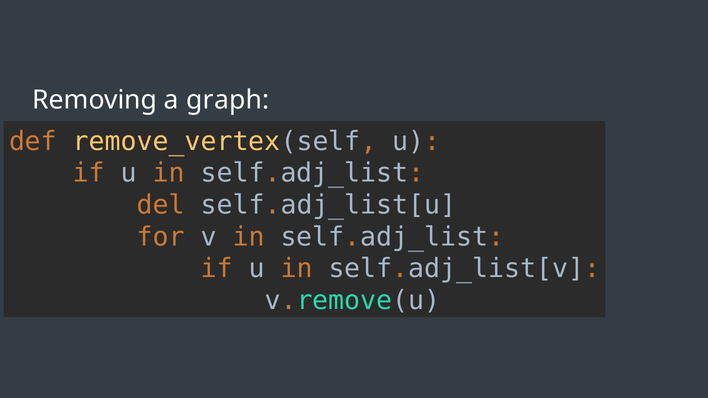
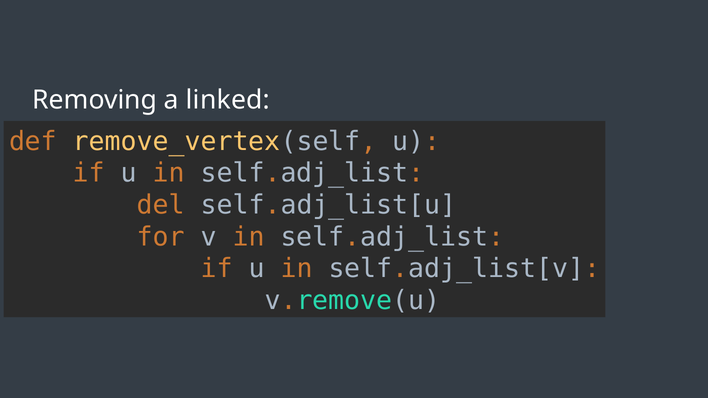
graph: graph -> linked
